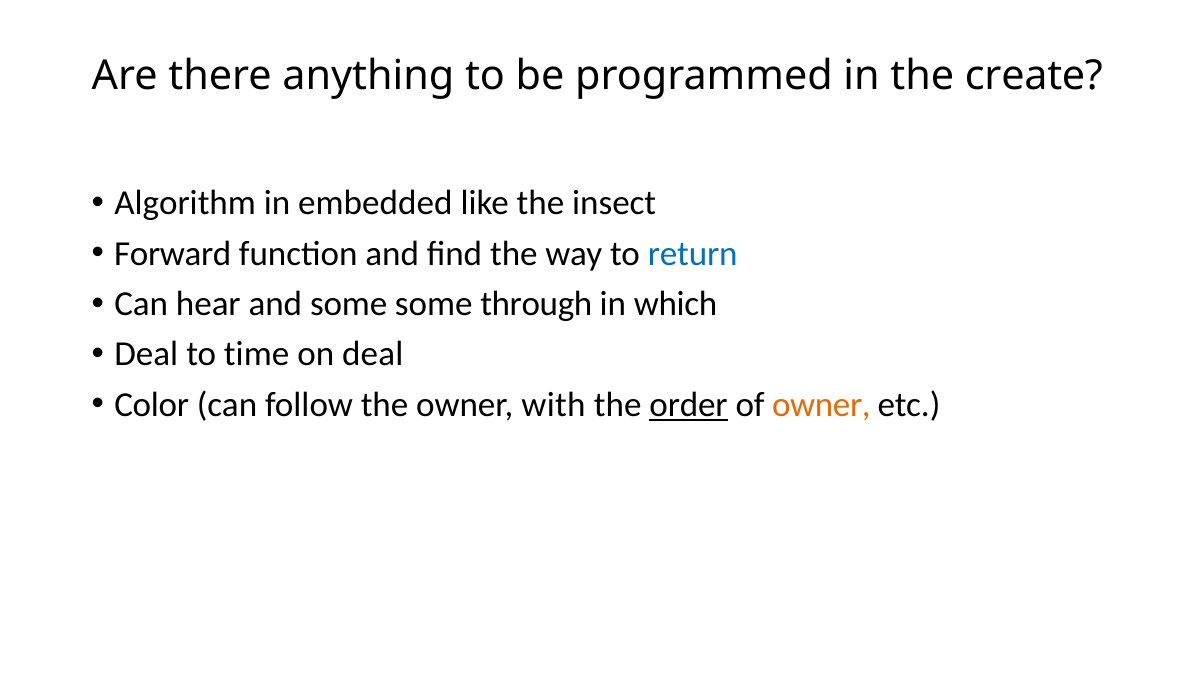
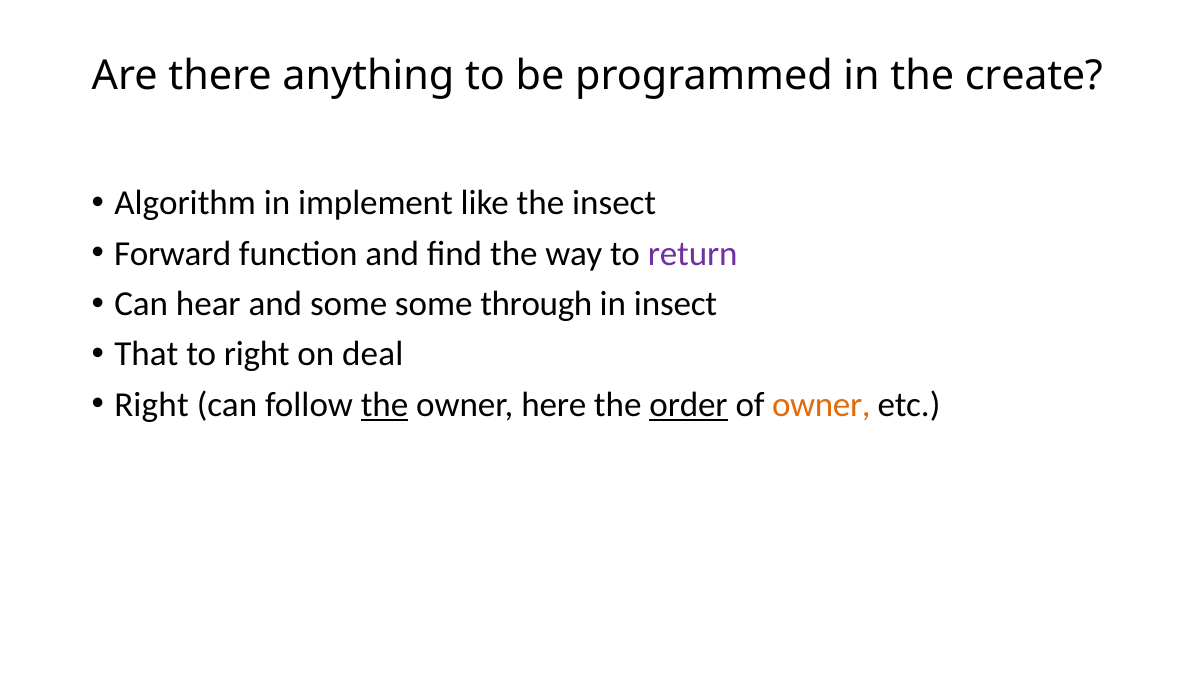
embedded: embedded -> implement
return colour: blue -> purple
in which: which -> insect
Deal at (146, 355): Deal -> That
to time: time -> right
Color at (152, 405): Color -> Right
the at (385, 405) underline: none -> present
with: with -> here
